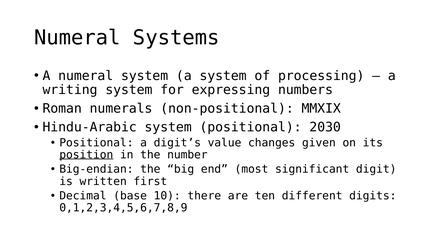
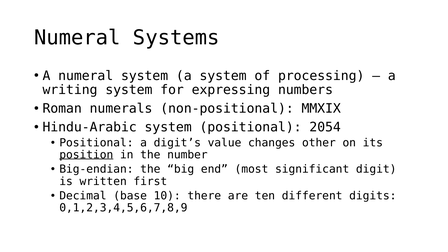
2030: 2030 -> 2054
given: given -> other
